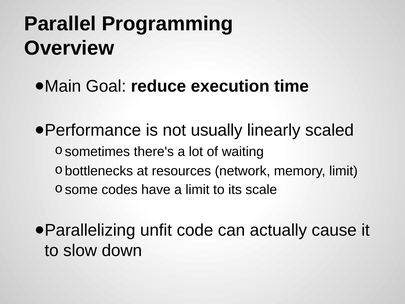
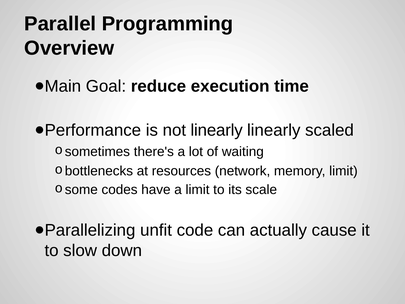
not usually: usually -> linearly
